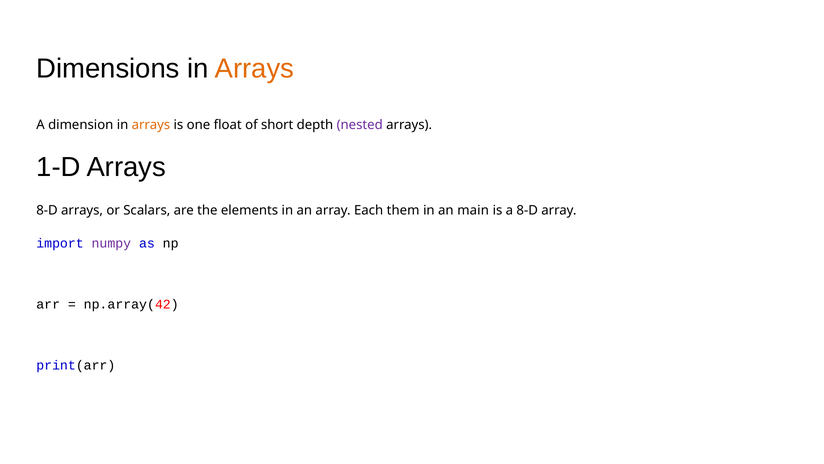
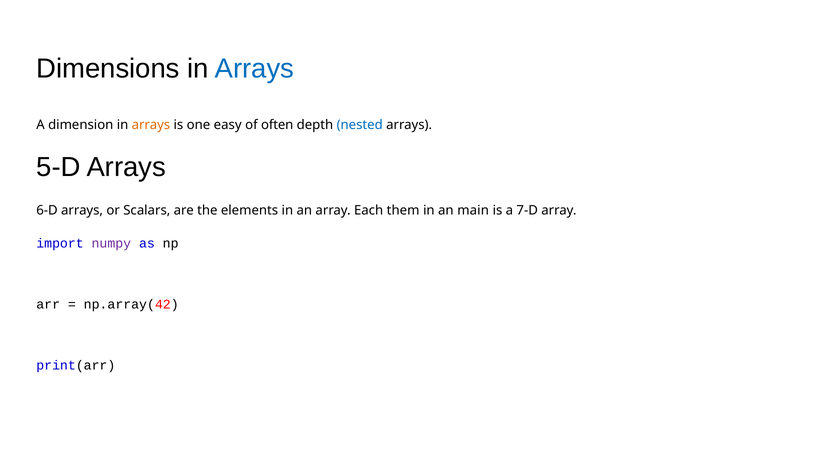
Arrays at (254, 69) colour: orange -> blue
float: float -> easy
short: short -> often
nested colour: purple -> blue
1-D: 1-D -> 5-D
8-D at (47, 210): 8-D -> 6-D
a 8-D: 8-D -> 7-D
